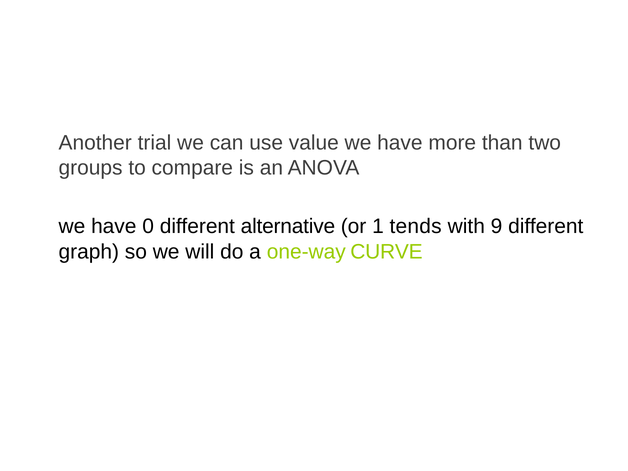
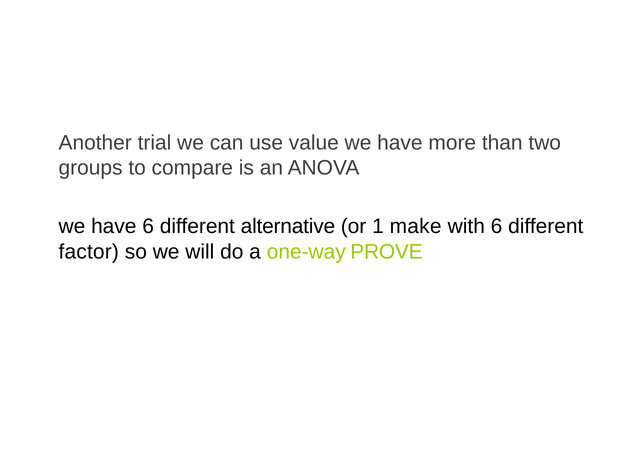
have 0: 0 -> 6
tends: tends -> make
with 9: 9 -> 6
graph: graph -> factor
CURVE: CURVE -> PROVE
